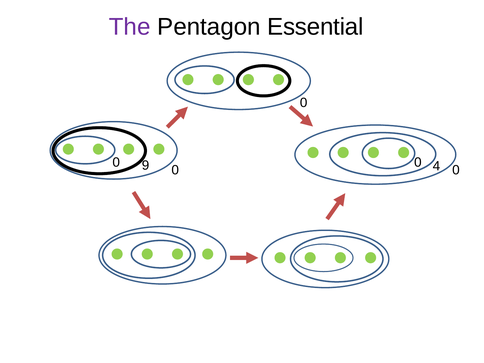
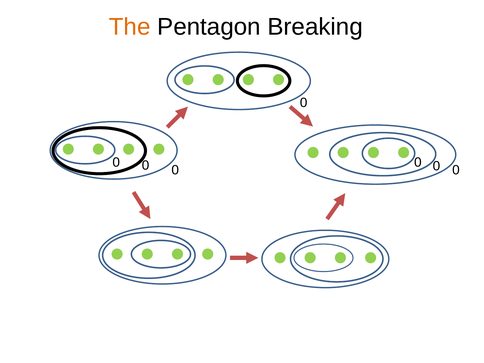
The colour: purple -> orange
Essential: Essential -> Breaking
9 at (145, 165): 9 -> 0
4 at (436, 166): 4 -> 0
